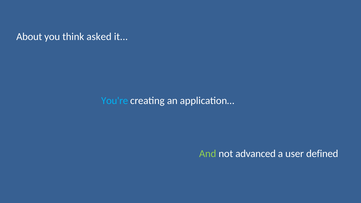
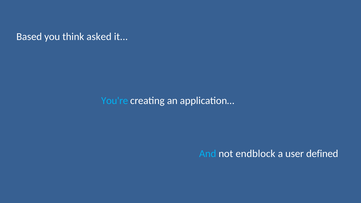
About: About -> Based
And colour: light green -> light blue
advanced: advanced -> endblock
